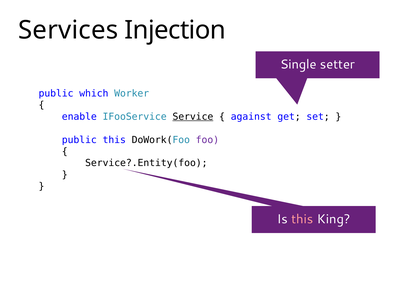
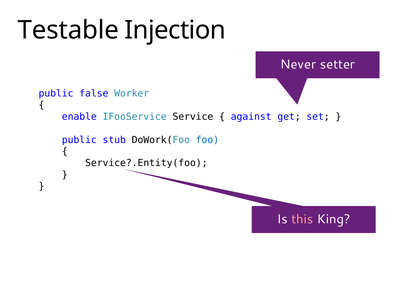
Services: Services -> Testable
Single: Single -> Never
which: which -> false
Service underline: present -> none
public this: this -> stub
foo colour: purple -> blue
